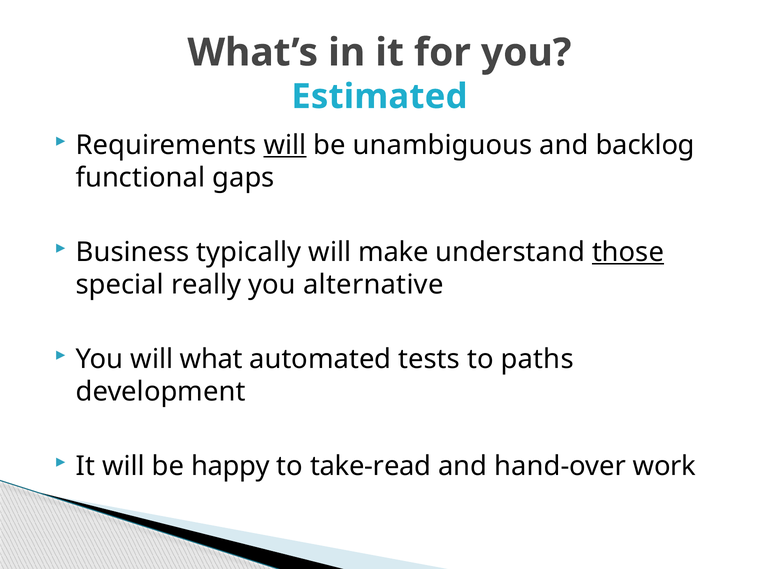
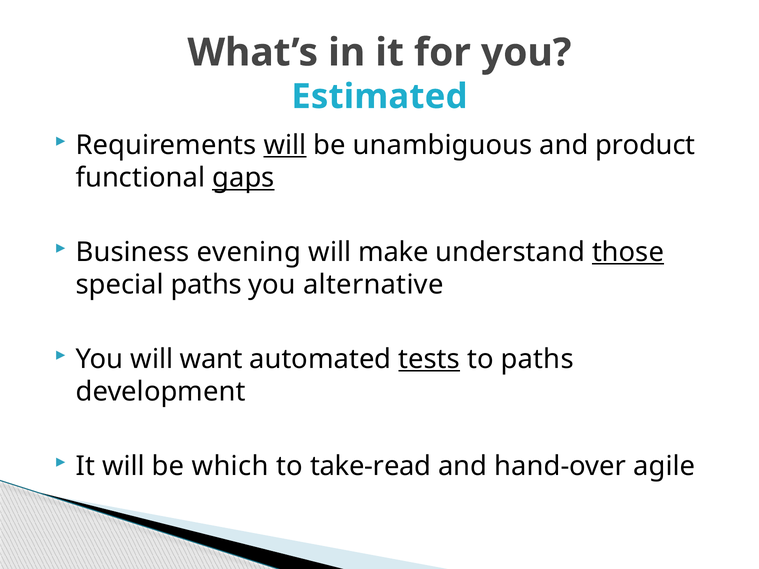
backlog: backlog -> product
gaps underline: none -> present
typically: typically -> evening
special really: really -> paths
what: what -> want
tests underline: none -> present
happy: happy -> which
work: work -> agile
